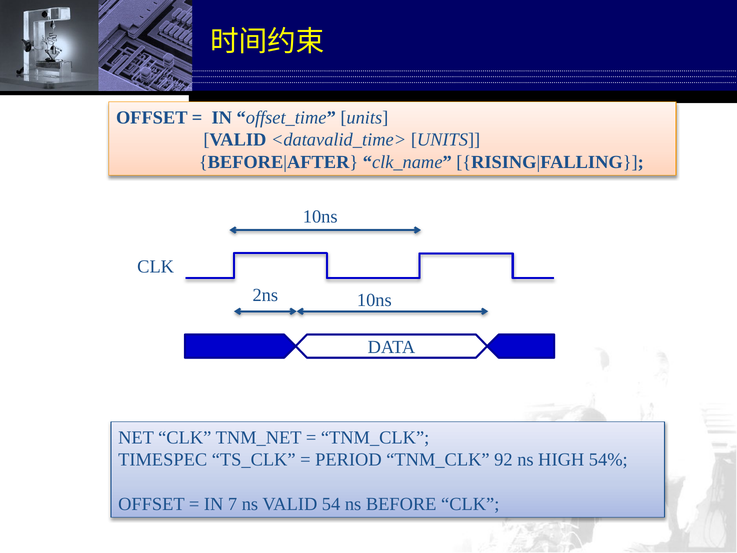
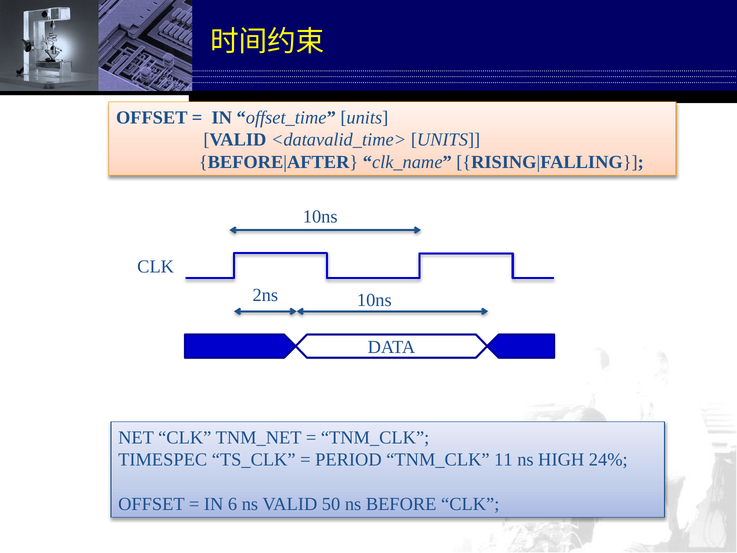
92: 92 -> 11
54%: 54% -> 24%
7: 7 -> 6
54: 54 -> 50
